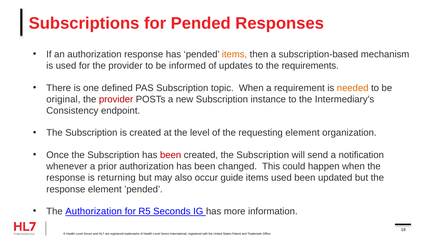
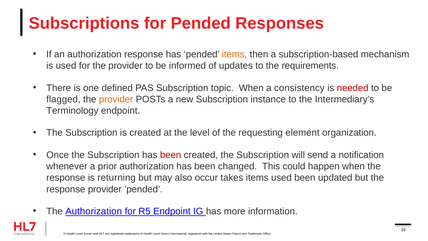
requirement: requirement -> consistency
needed colour: orange -> red
original: original -> flagged
provider at (116, 99) colour: red -> orange
Consistency: Consistency -> Terminology
guide: guide -> takes
response element: element -> provider
R5 Seconds: Seconds -> Endpoint
